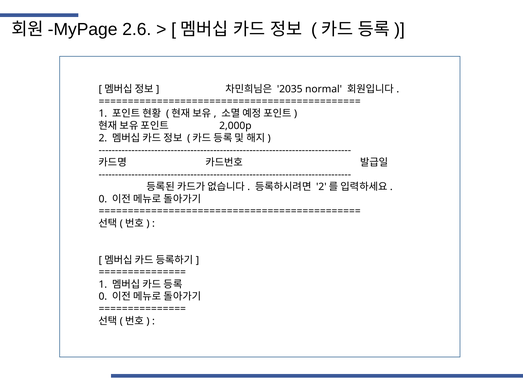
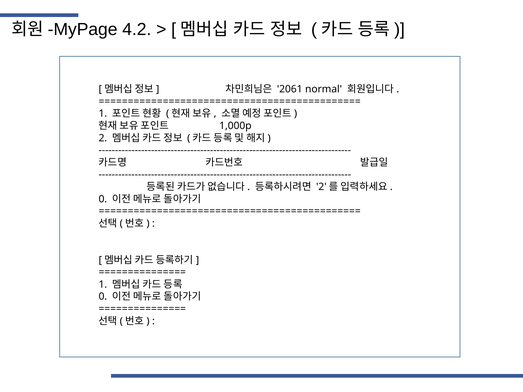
2.6: 2.6 -> 4.2
2035: 2035 -> 2061
2,000p: 2,000p -> 1,000p
